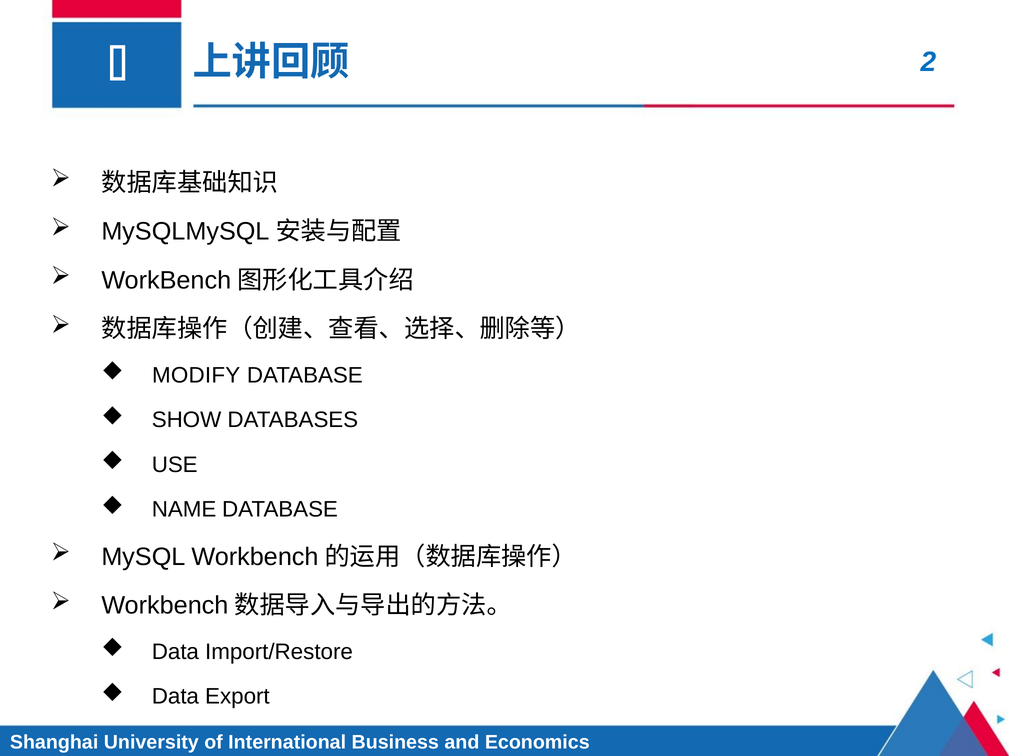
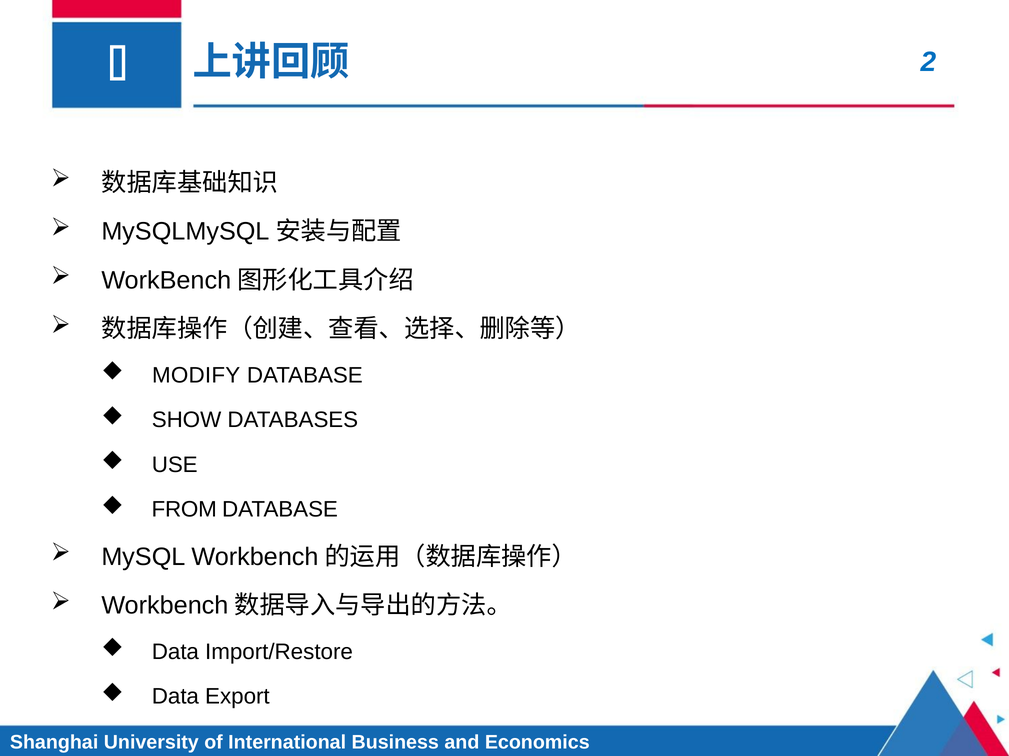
NAME: NAME -> FROM
